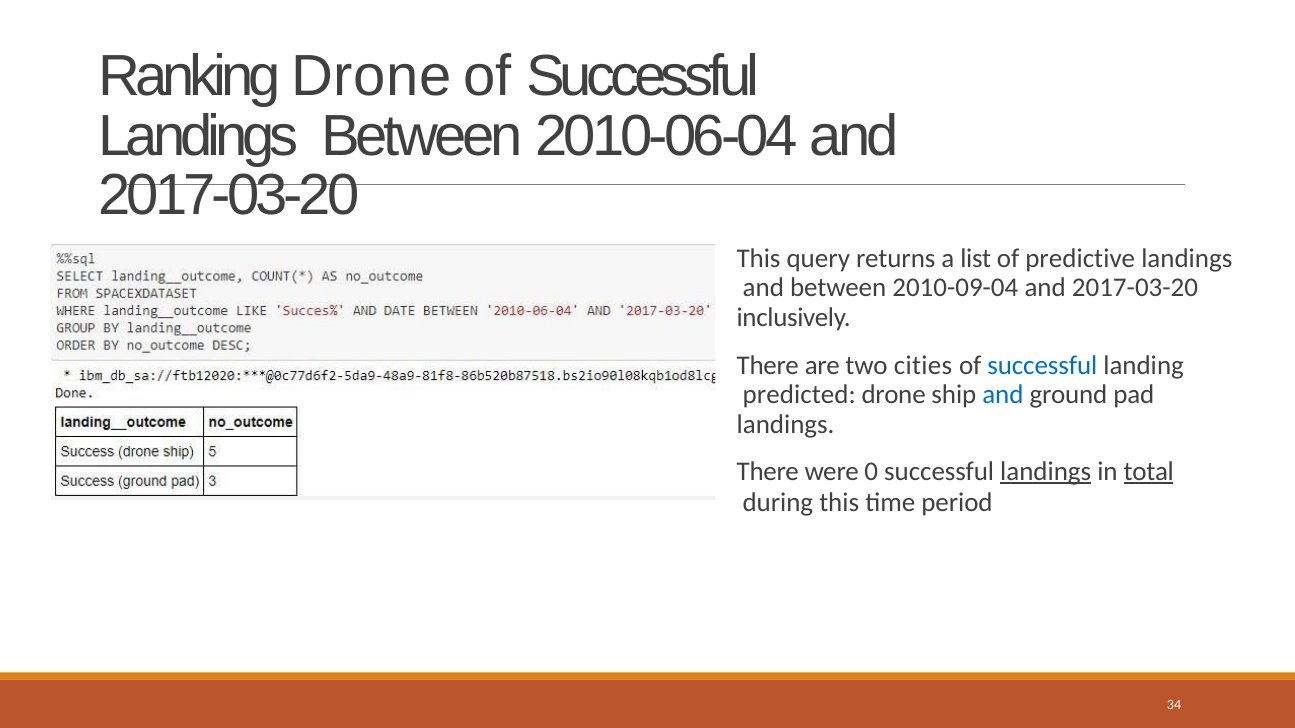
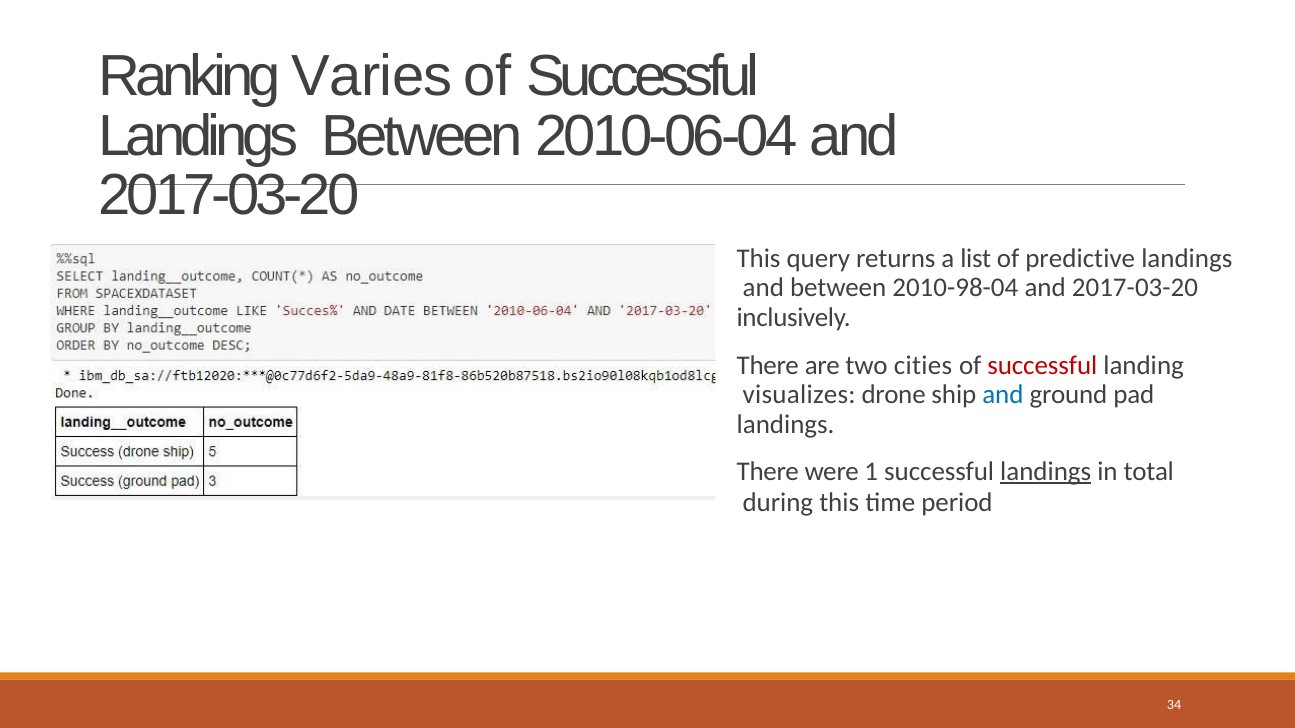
Ranking Drone: Drone -> Varies
2010-09-04: 2010-09-04 -> 2010-98-04
successful at (1042, 366) colour: blue -> red
predicted: predicted -> visualizes
0: 0 -> 1
total underline: present -> none
